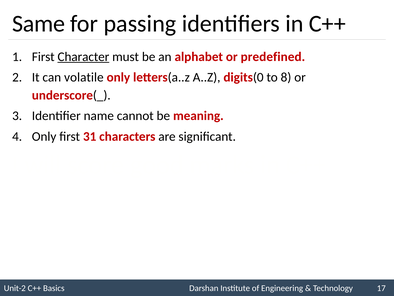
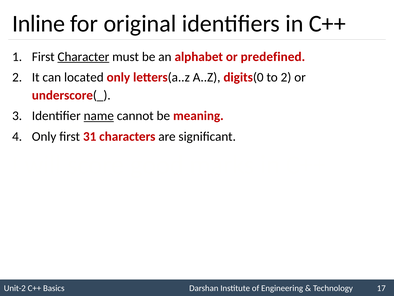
Same: Same -> Inline
passing: passing -> original
volatile: volatile -> located
to 8: 8 -> 2
name underline: none -> present
